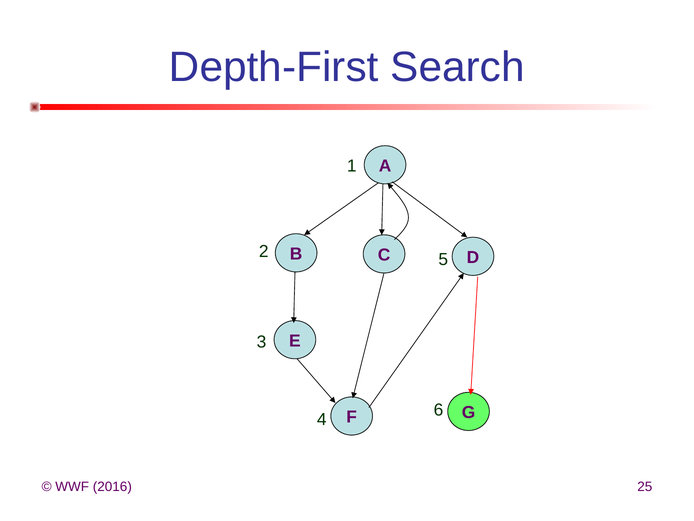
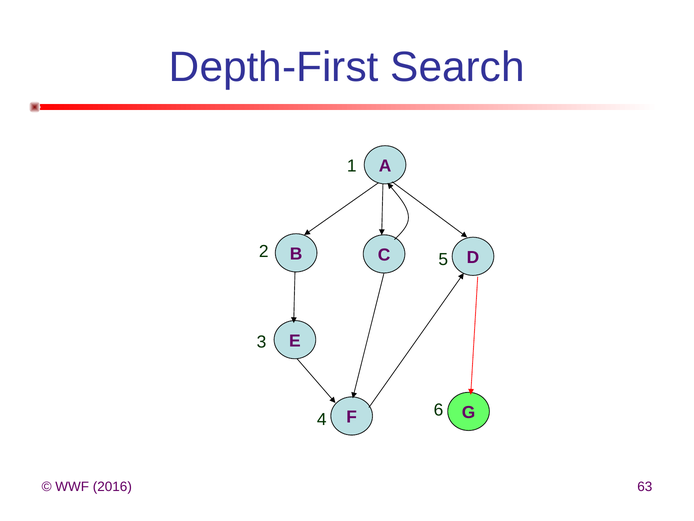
25: 25 -> 63
